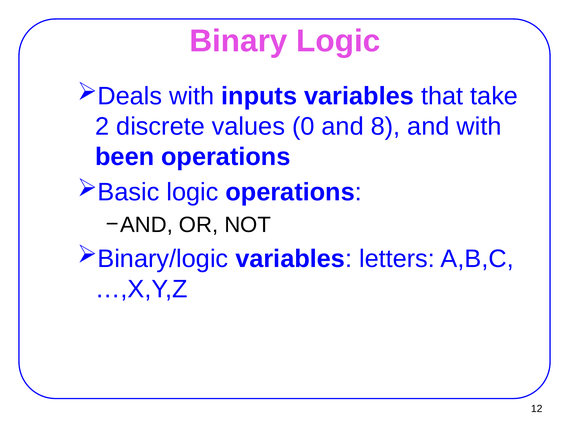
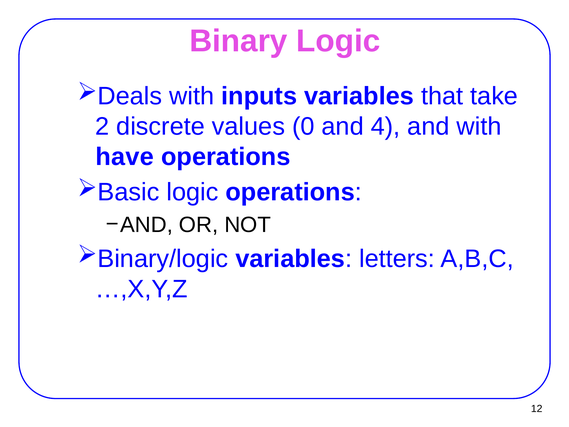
8: 8 -> 4
been: been -> have
